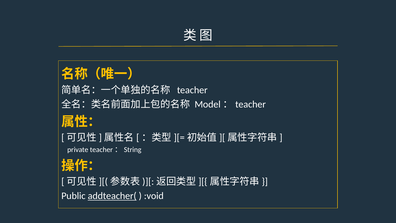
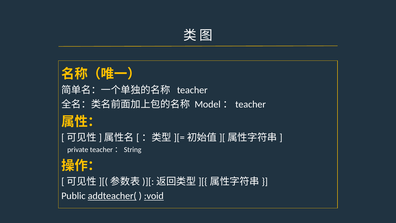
:void underline: none -> present
